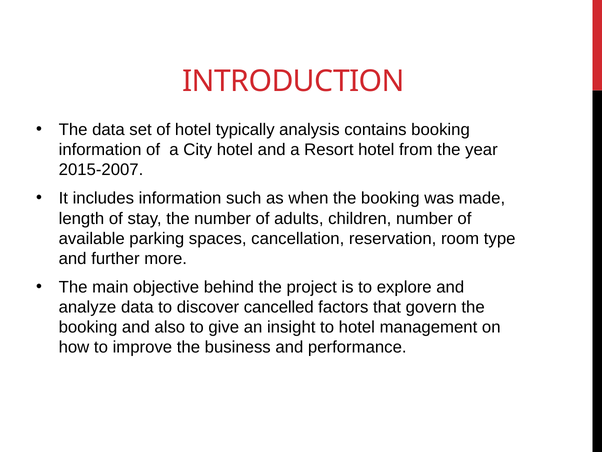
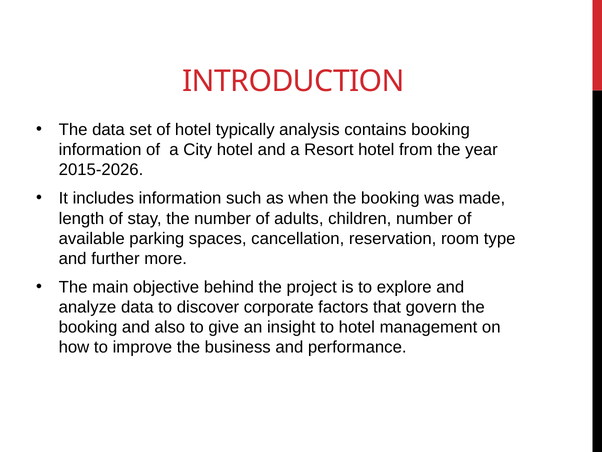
2015-2007: 2015-2007 -> 2015-2026
cancelled: cancelled -> corporate
